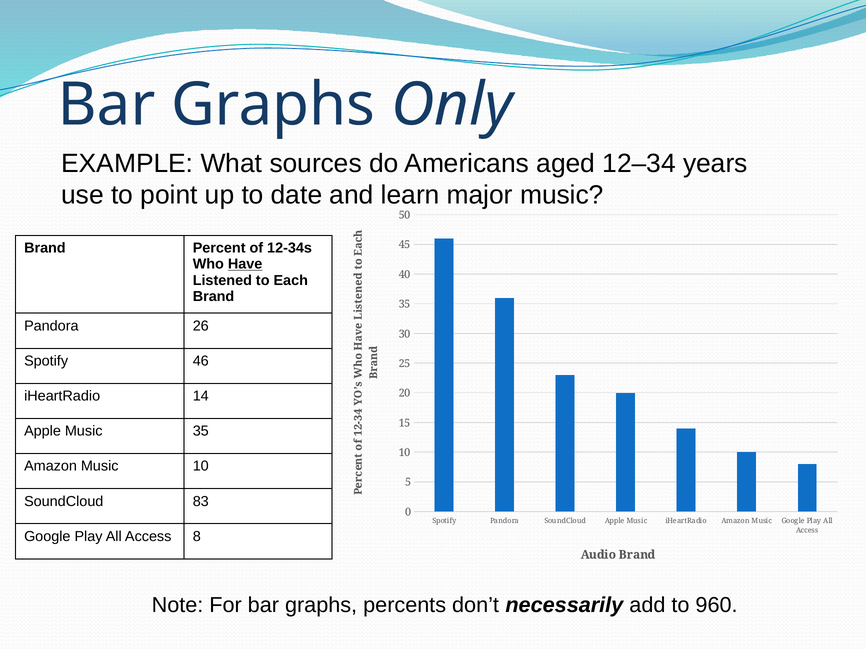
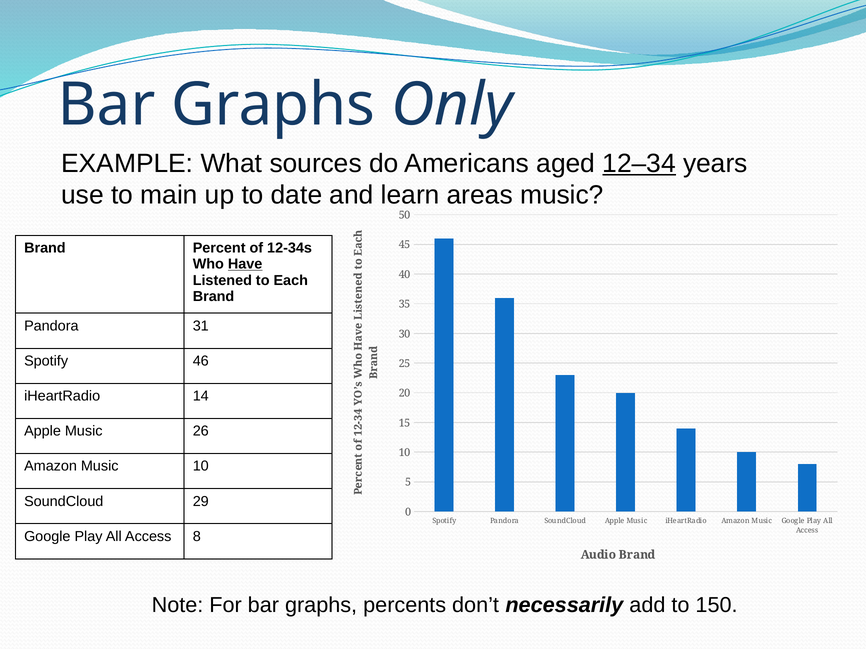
12–34 underline: none -> present
point: point -> main
major: major -> areas
26: 26 -> 31
Music 35: 35 -> 26
83: 83 -> 29
960: 960 -> 150
